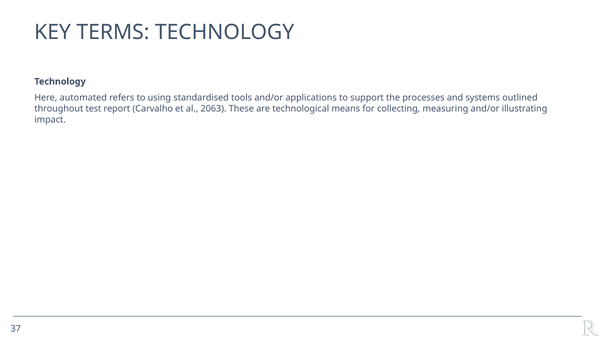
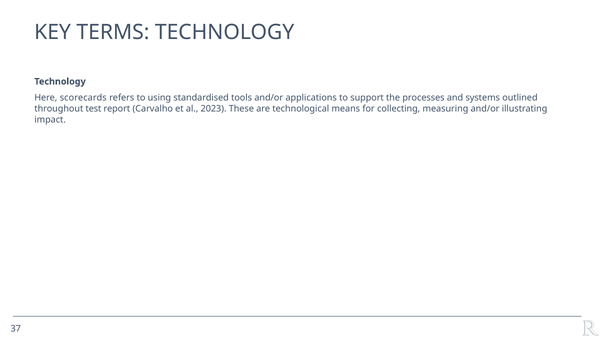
automated: automated -> scorecards
2063: 2063 -> 2023
